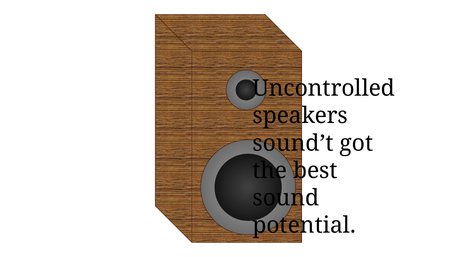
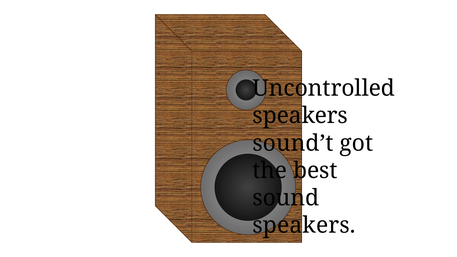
potential at (304, 226): potential -> speakers
